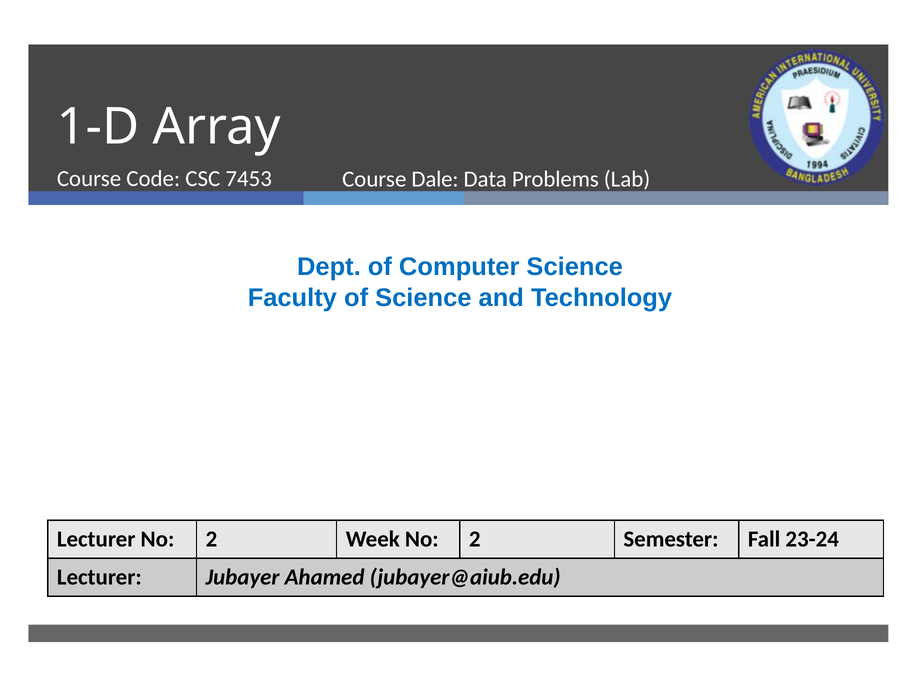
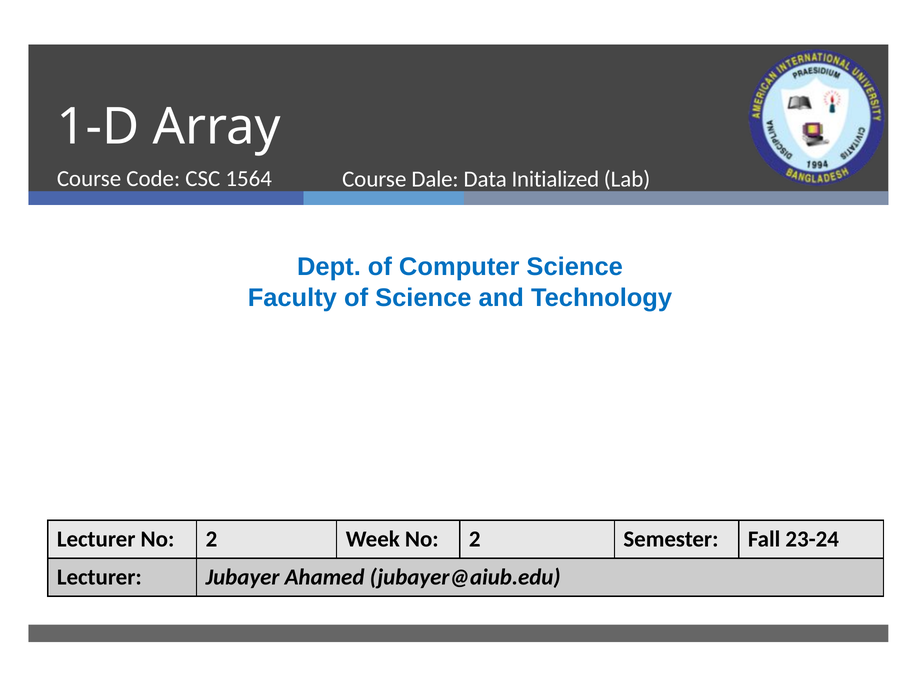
7453: 7453 -> 1564
Problems: Problems -> Initialized
